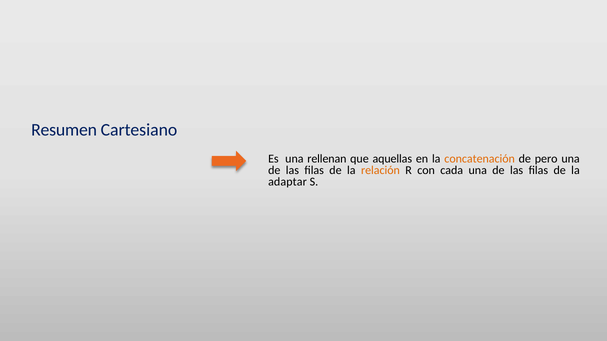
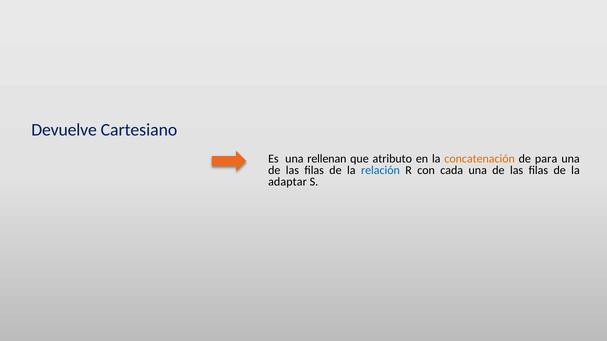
Resumen: Resumen -> Devuelve
aquellas: aquellas -> atributo
pero: pero -> para
relación colour: orange -> blue
